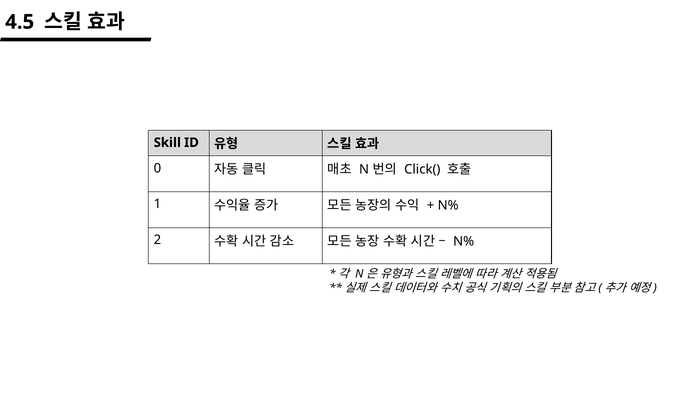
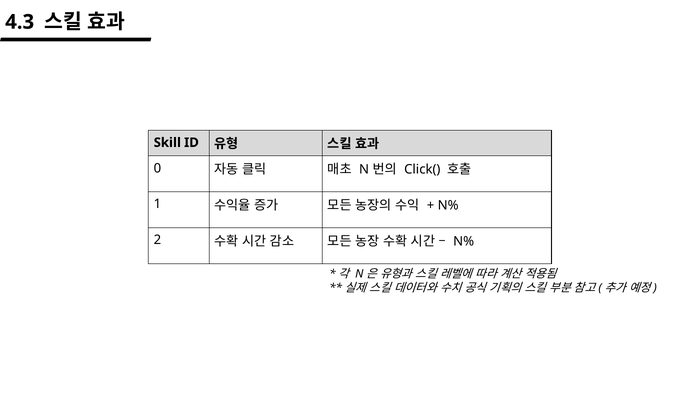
4.5: 4.5 -> 4.3
